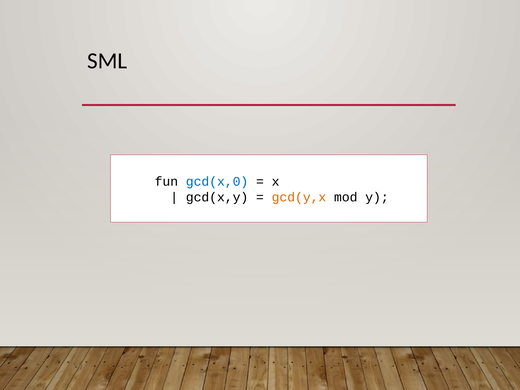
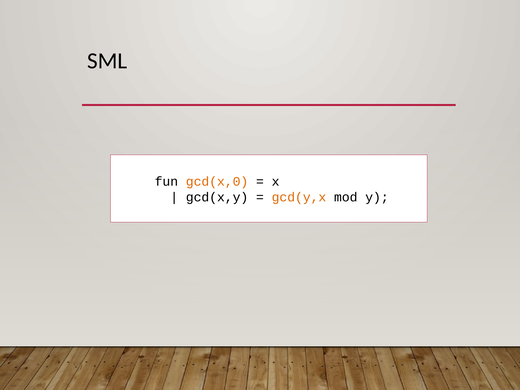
gcd(x,0 colour: blue -> orange
